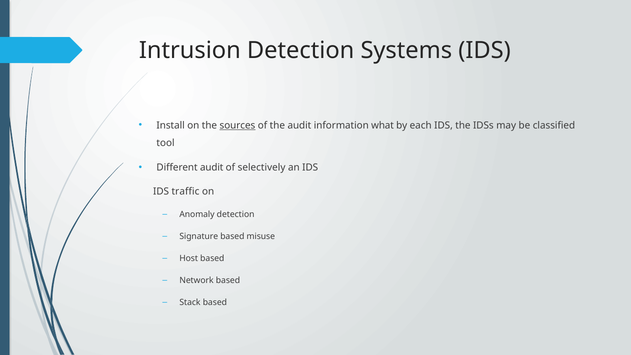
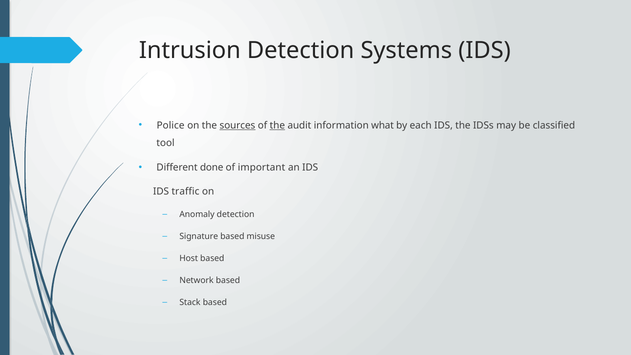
Install: Install -> Police
the at (277, 125) underline: none -> present
Different audit: audit -> done
selectively: selectively -> important
